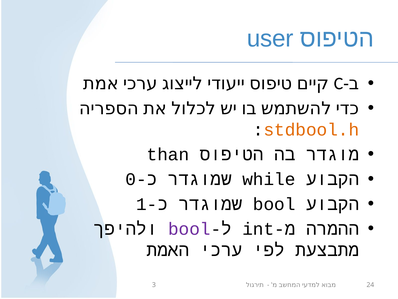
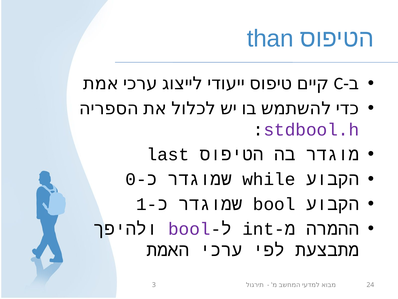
user: user -> than
stdbool.h colour: orange -> purple
than: than -> last
